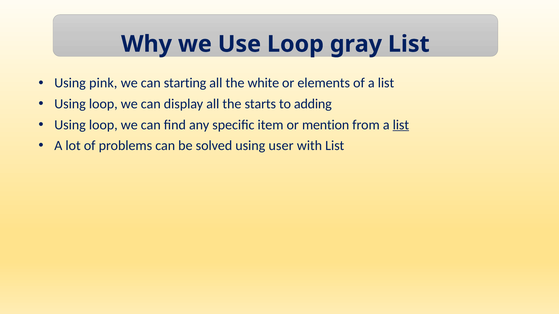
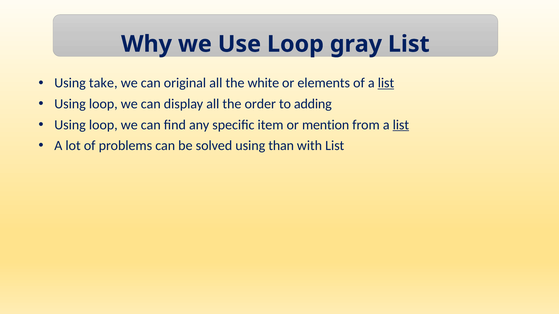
pink: pink -> take
starting: starting -> original
list at (386, 83) underline: none -> present
starts: starts -> order
user: user -> than
